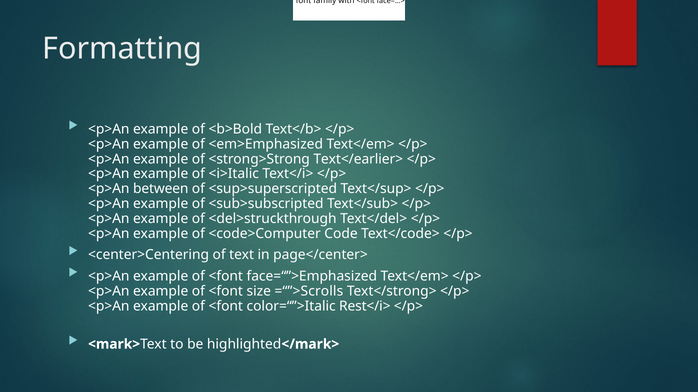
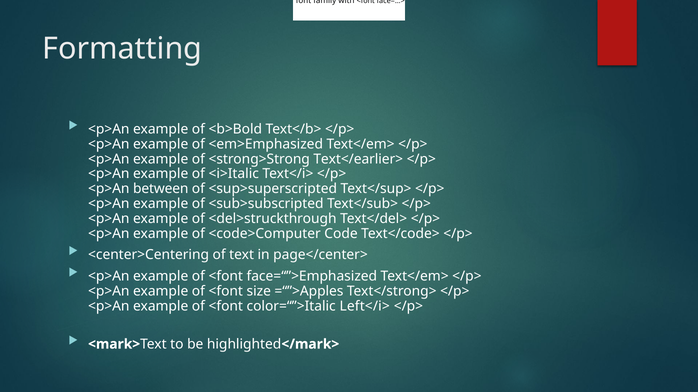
=“”>Scrolls: =“”>Scrolls -> =“”>Apples
Rest</i>: Rest</i> -> Left</i>
